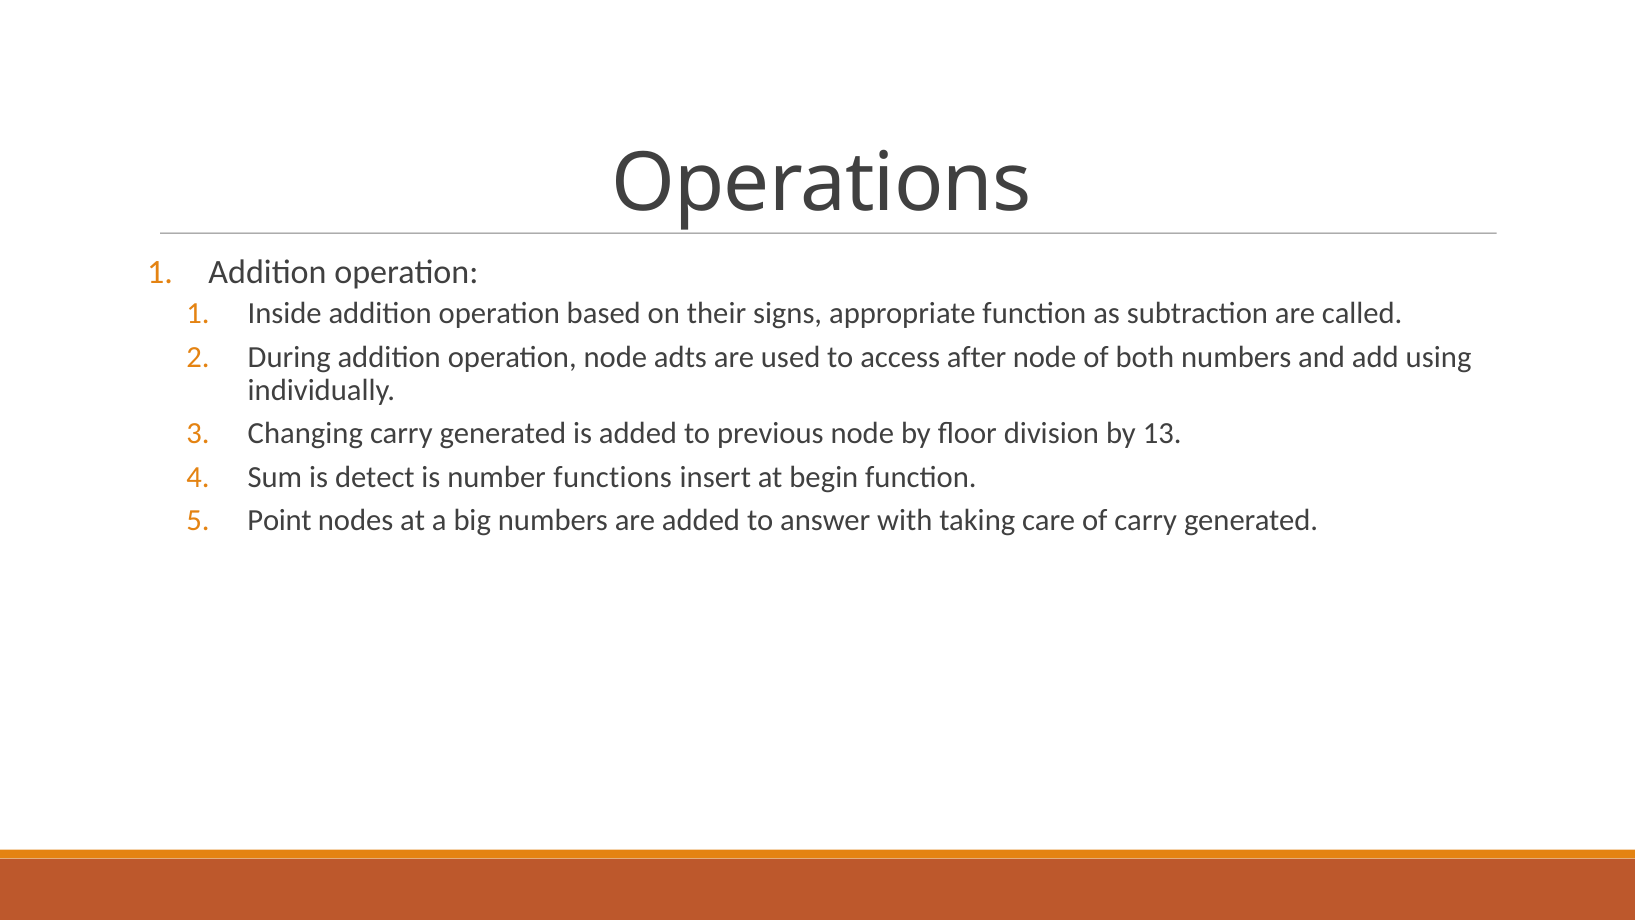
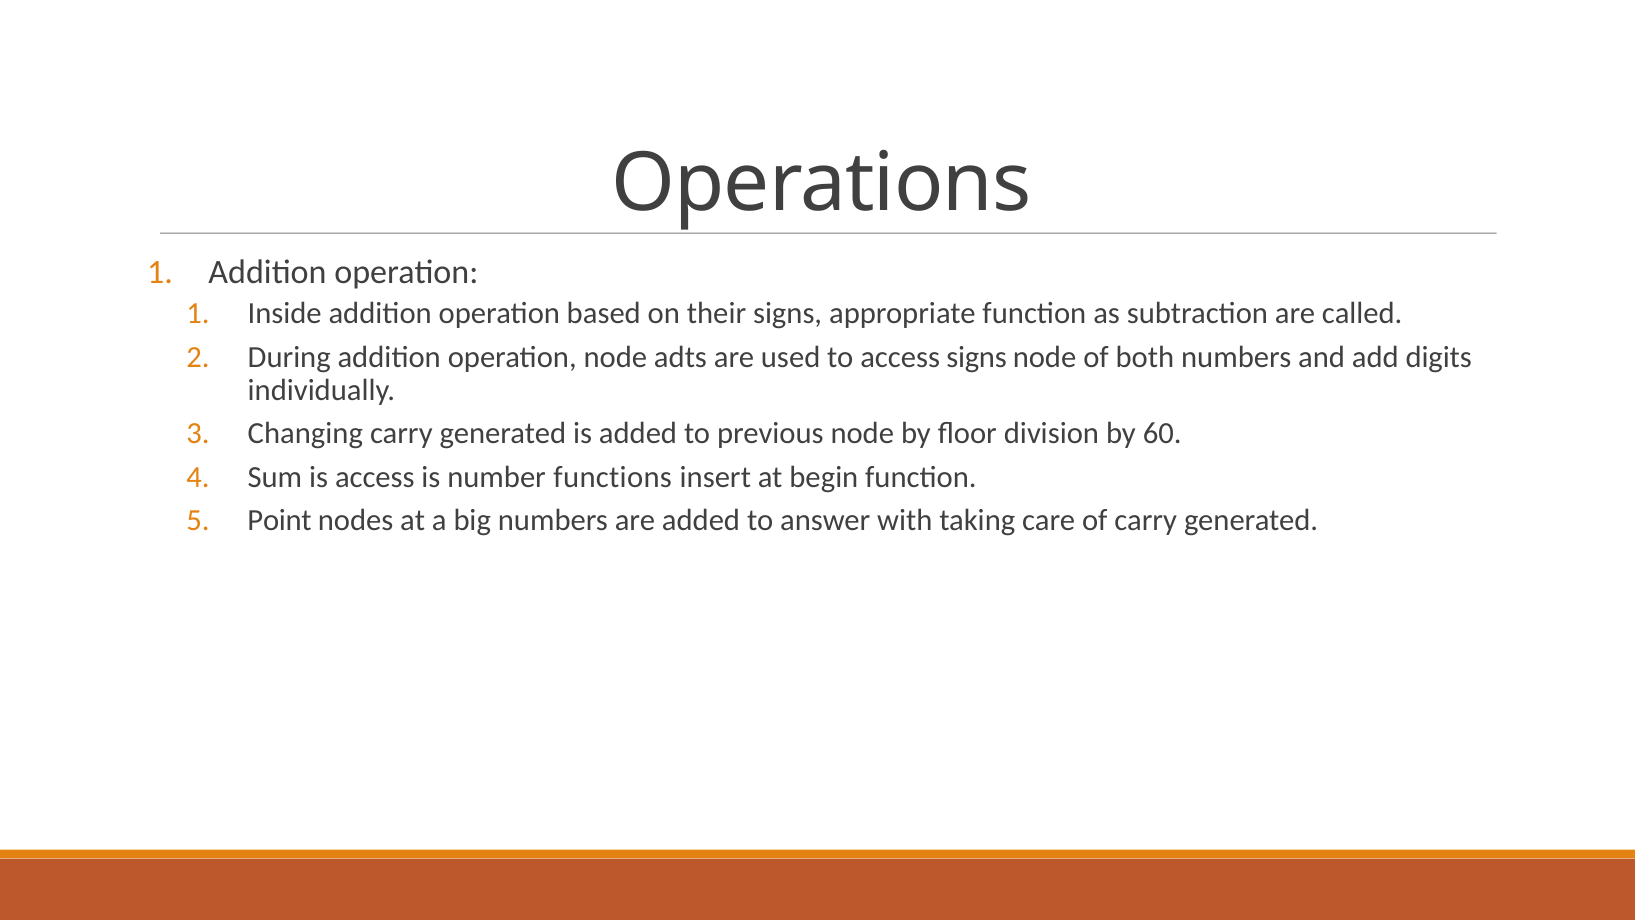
access after: after -> signs
using: using -> digits
13: 13 -> 60
is detect: detect -> access
